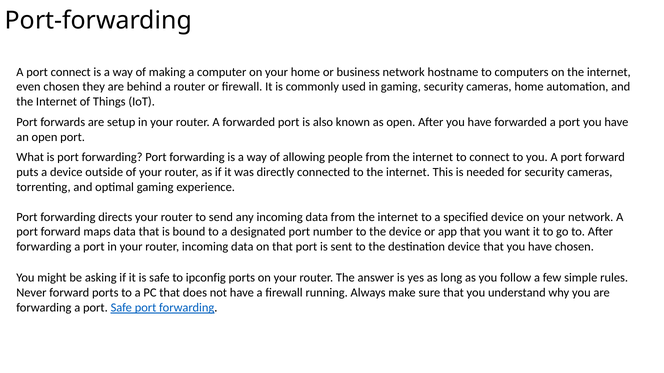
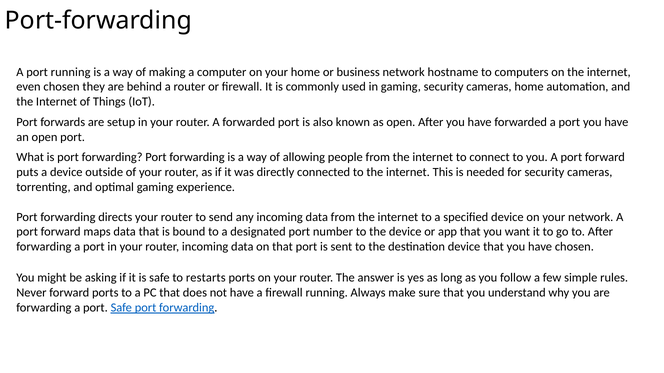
port connect: connect -> running
ipconfig: ipconfig -> restarts
